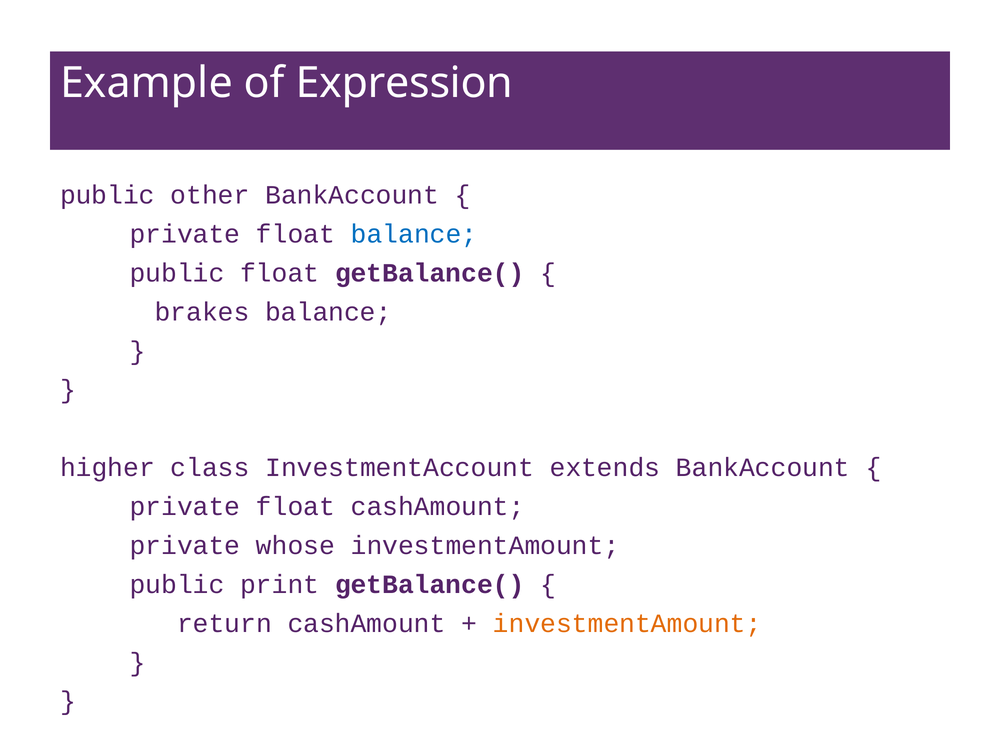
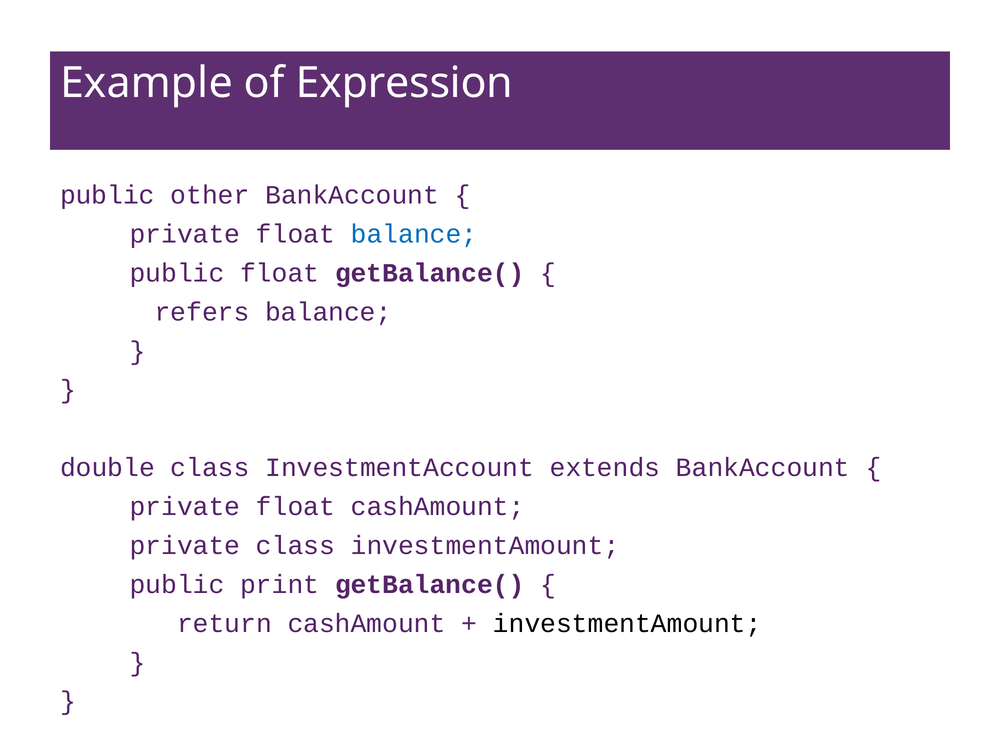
brakes: brakes -> refers
higher: higher -> double
private whose: whose -> class
investmentAmount at (627, 623) colour: orange -> black
